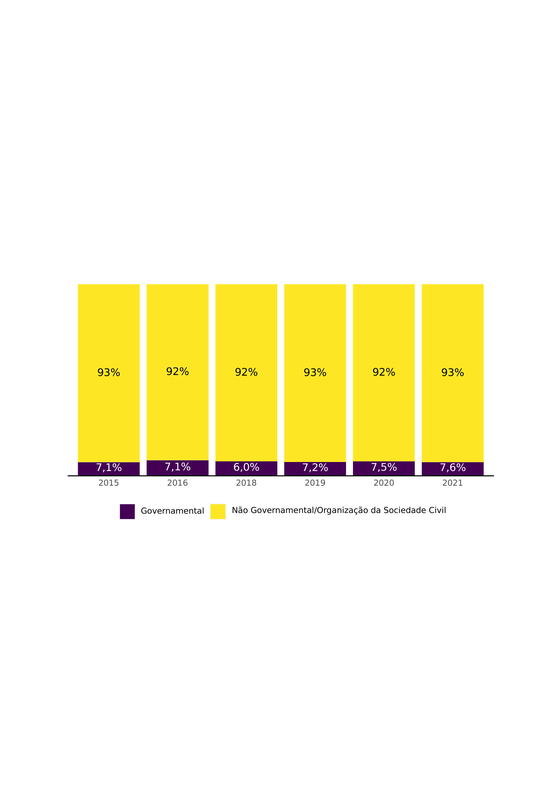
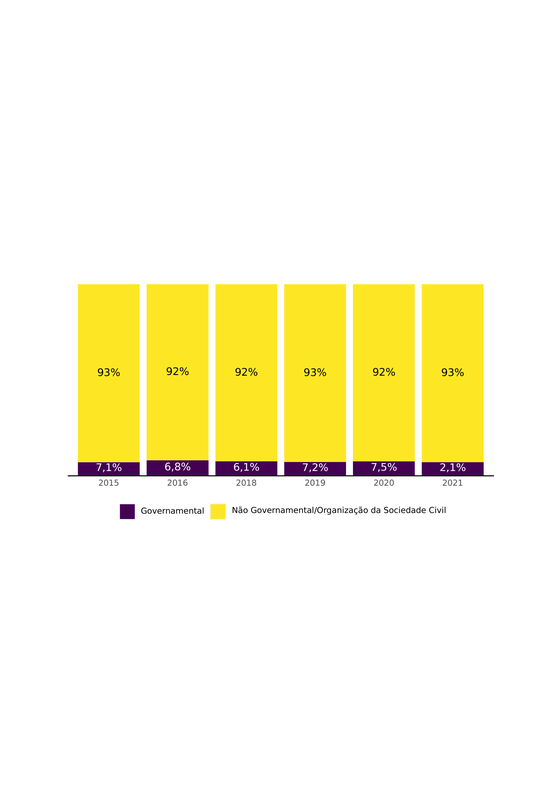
7,1% at (178, 467): 7,1% -> 6,8%
6,0%: 6,0% -> 6,1%
7,6%: 7,6% -> 2,1%
